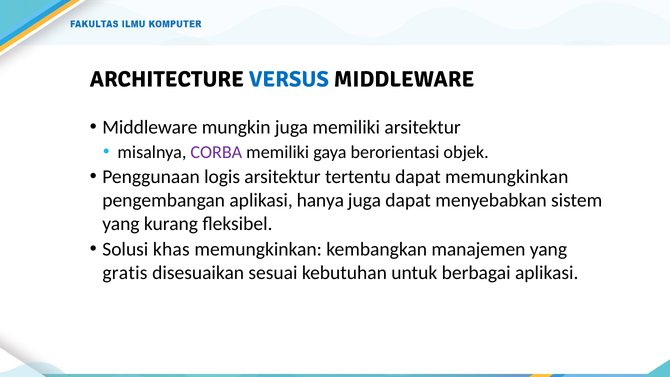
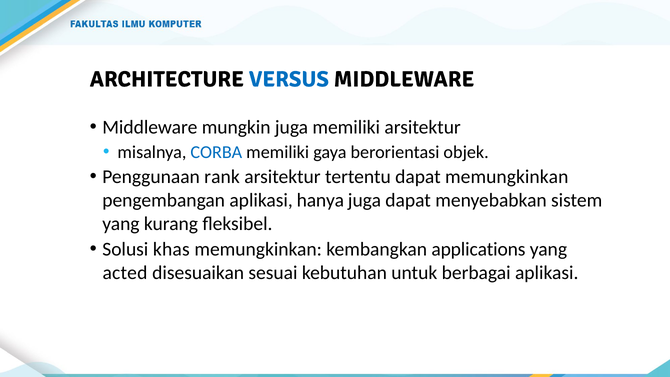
CORBA colour: purple -> blue
logis: logis -> rank
manajemen: manajemen -> applications
gratis: gratis -> acted
